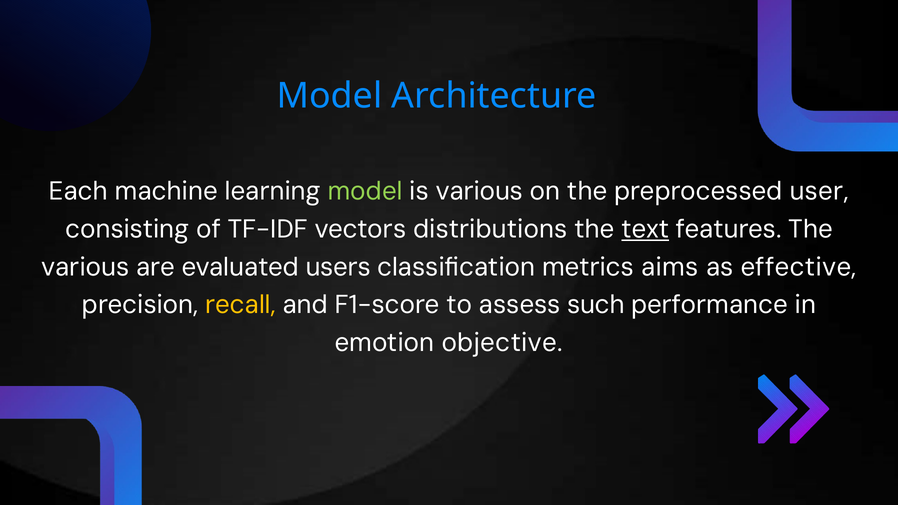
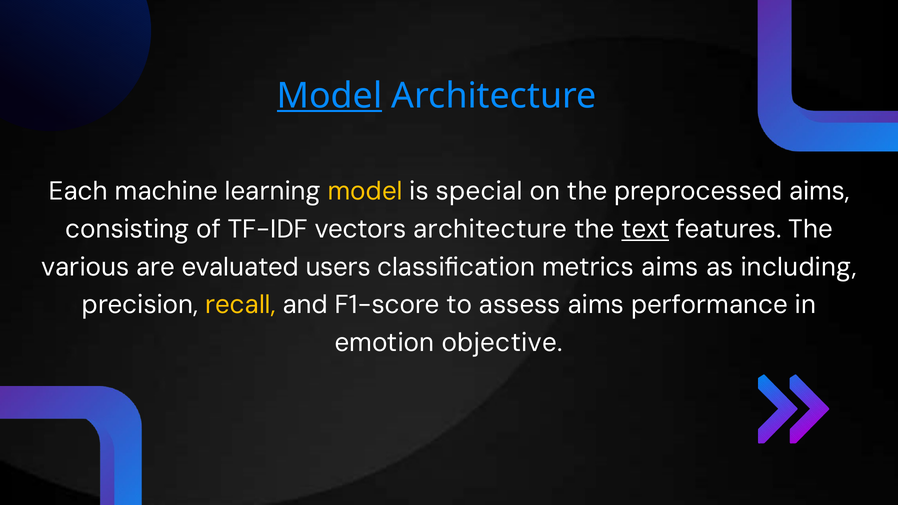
Model at (330, 96) underline: none -> present
model at (365, 191) colour: light green -> yellow
is various: various -> special
preprocessed user: user -> aims
vectors distributions: distributions -> architecture
effective: effective -> including
assess such: such -> aims
